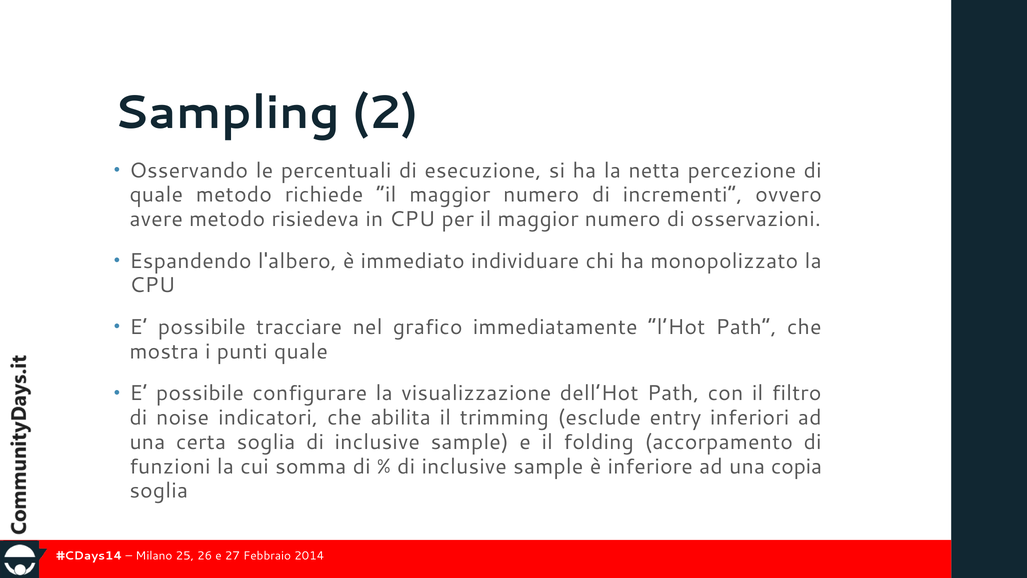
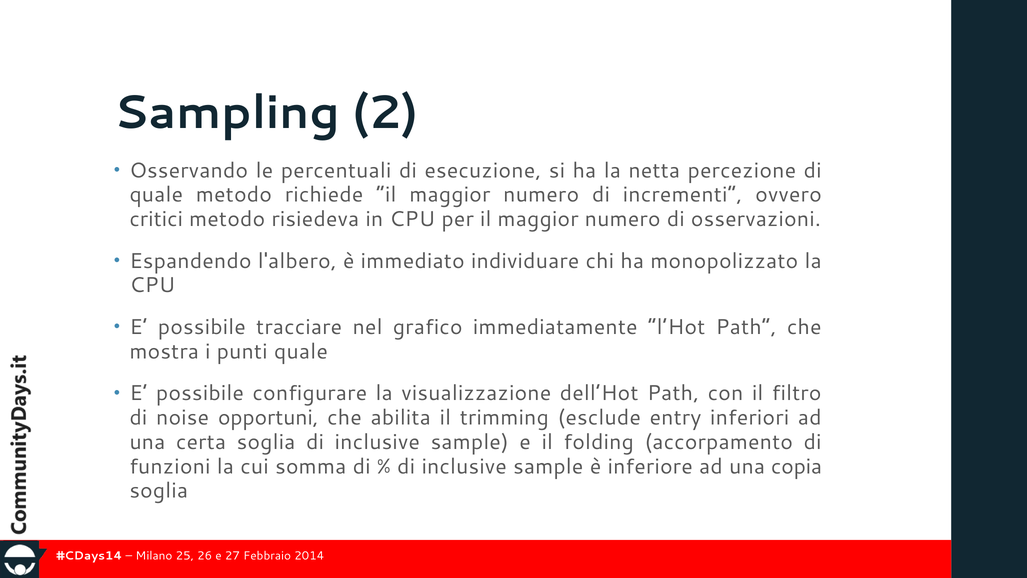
avere: avere -> critici
indicatori: indicatori -> opportuni
